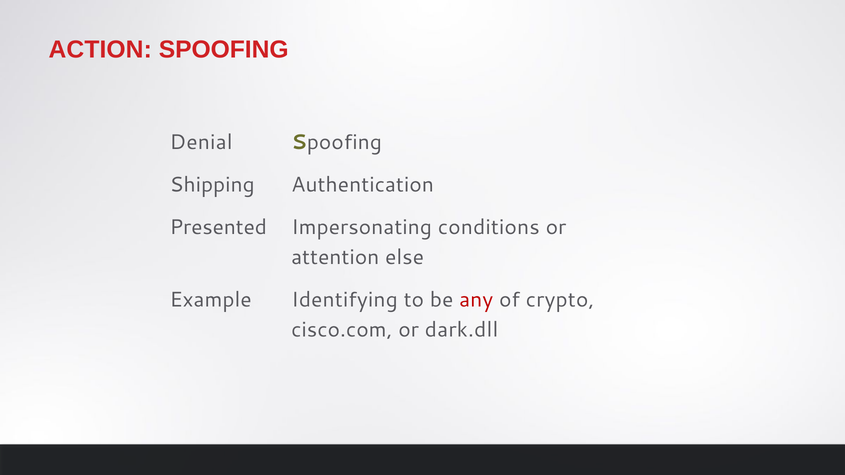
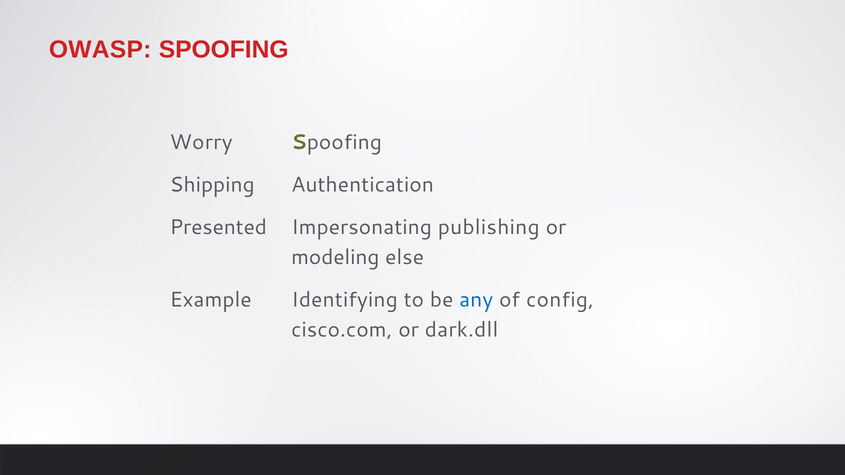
ACTION: ACTION -> OWASP
Denial: Denial -> Worry
conditions: conditions -> publishing
attention: attention -> modeling
any colour: red -> blue
crypto: crypto -> config
